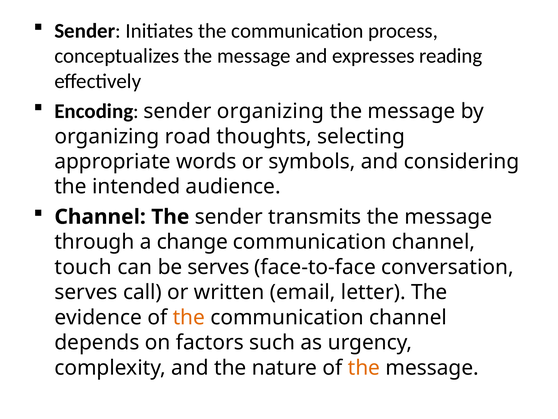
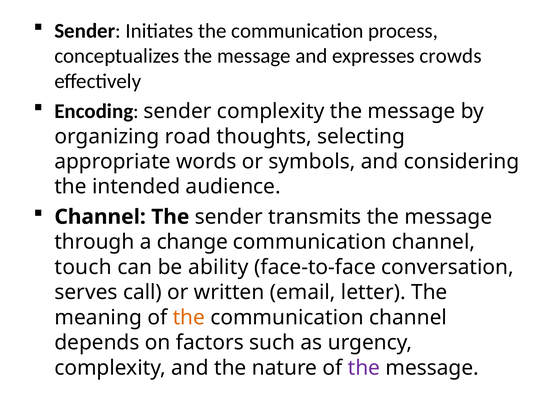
reading: reading -> crowds
sender organizing: organizing -> complexity
be serves: serves -> ability
evidence: evidence -> meaning
the at (364, 367) colour: orange -> purple
